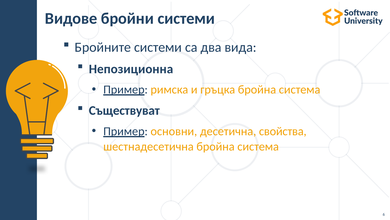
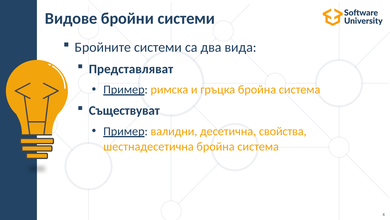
Непозиционна: Непозиционна -> Представляват
основни: основни -> валидни
